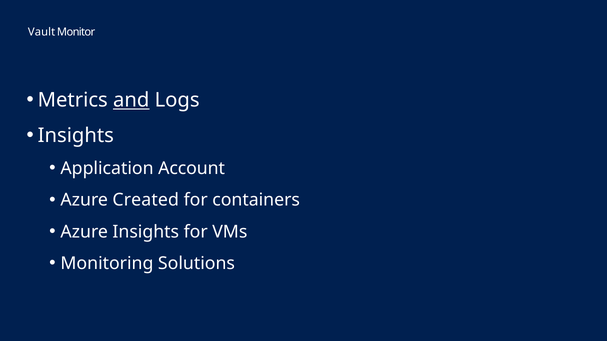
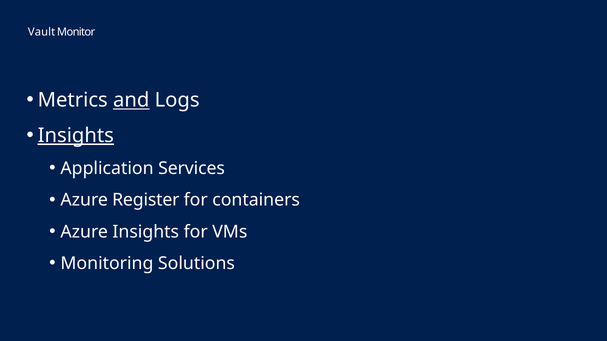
Insights at (76, 136) underline: none -> present
Account: Account -> Services
Created: Created -> Register
